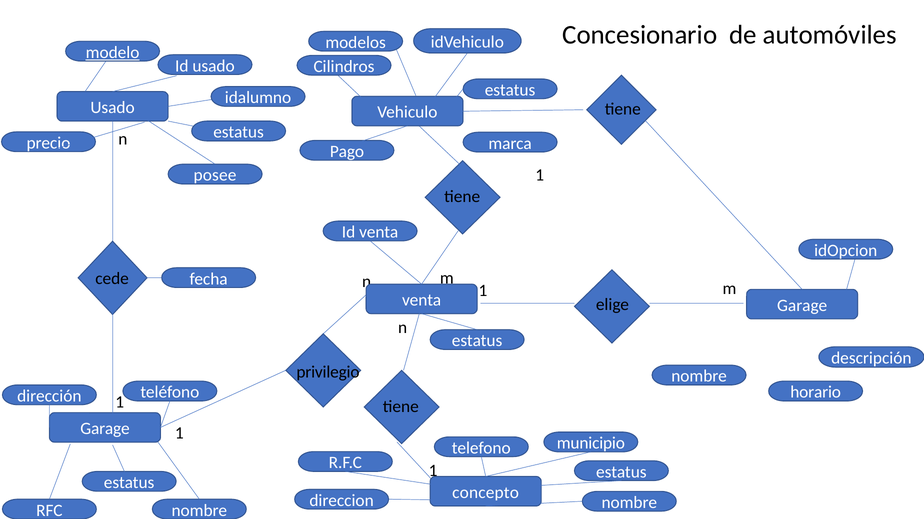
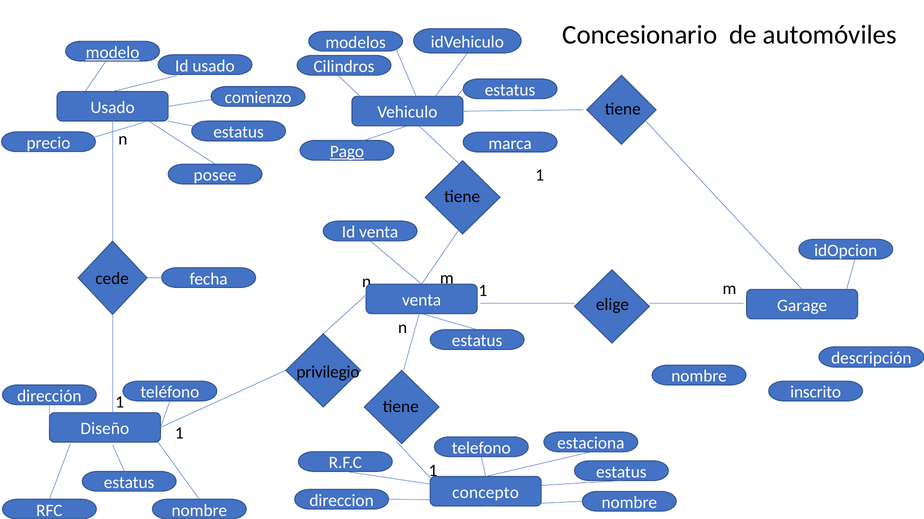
idalumno: idalumno -> comienzo
Pago underline: none -> present
horario: horario -> inscrito
Garage at (105, 429): Garage -> Diseño
municipio: municipio -> estaciona
